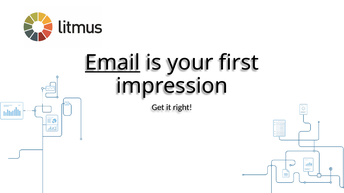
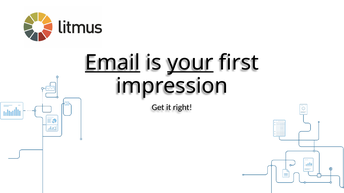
your underline: none -> present
